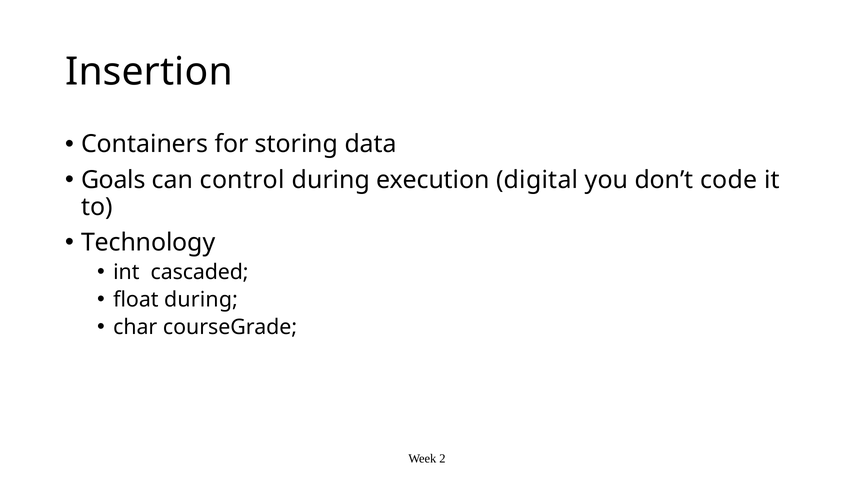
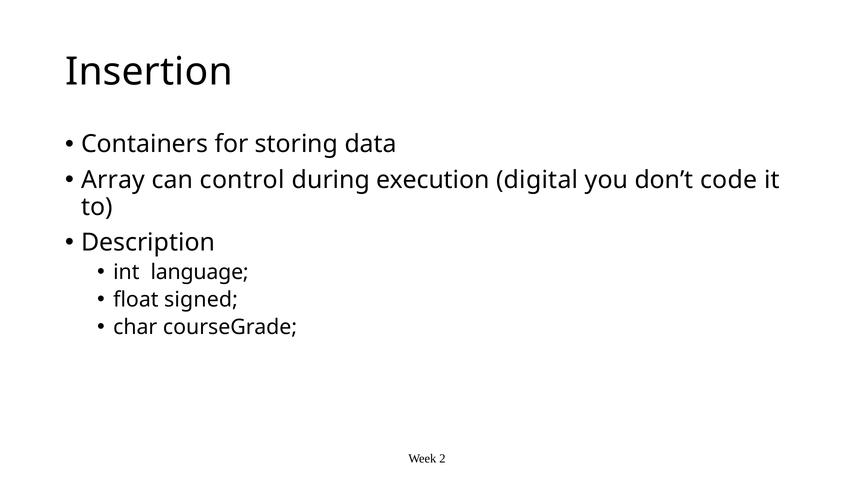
Goals: Goals -> Array
Technology: Technology -> Description
cascaded: cascaded -> language
float during: during -> signed
